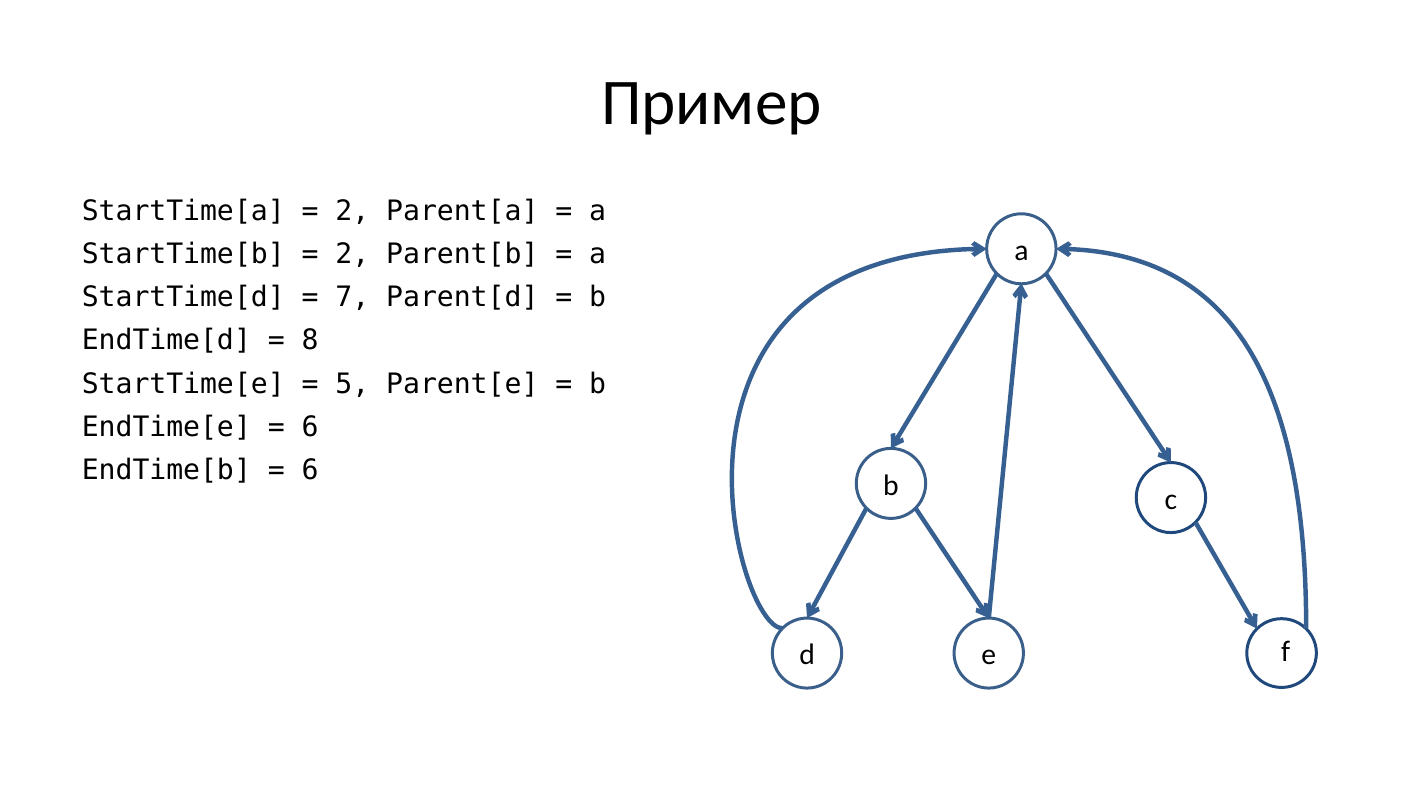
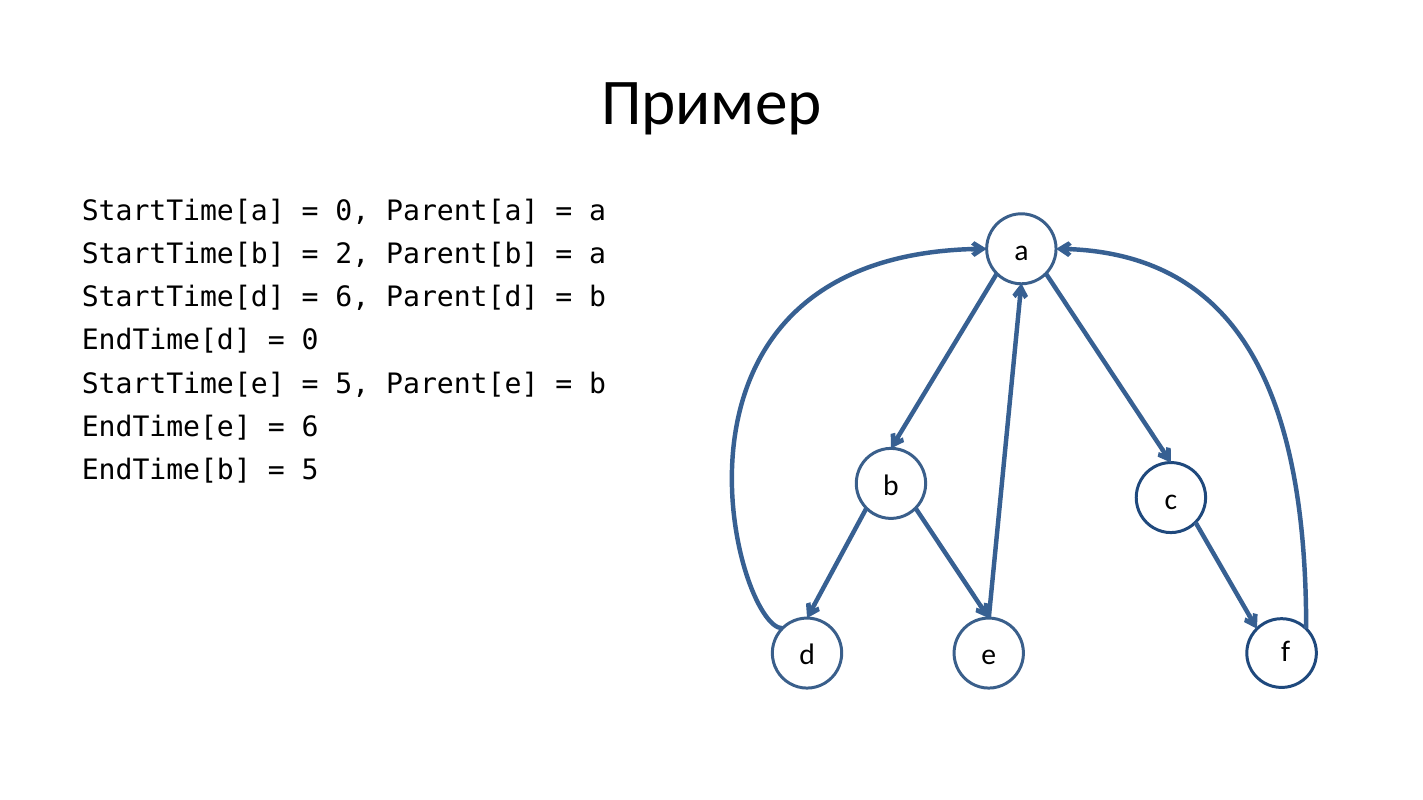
2 at (352, 211): 2 -> 0
7 at (352, 298): 7 -> 6
8 at (310, 341): 8 -> 0
6 at (310, 471): 6 -> 5
